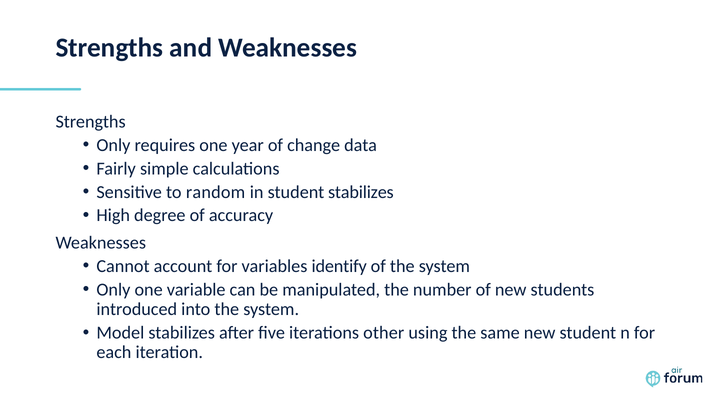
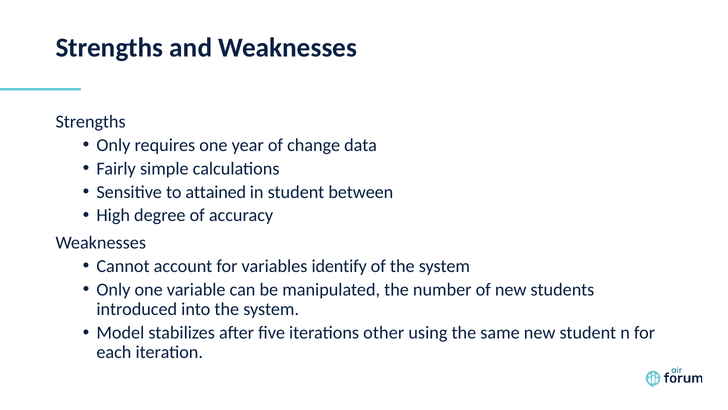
random: random -> attained
student stabilizes: stabilizes -> between
